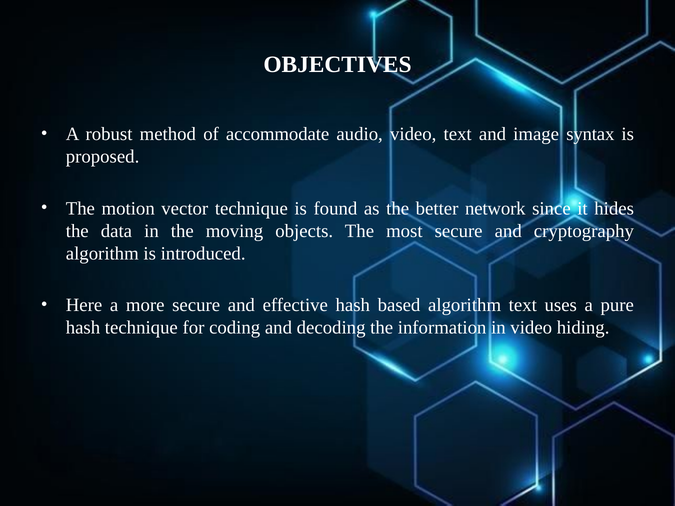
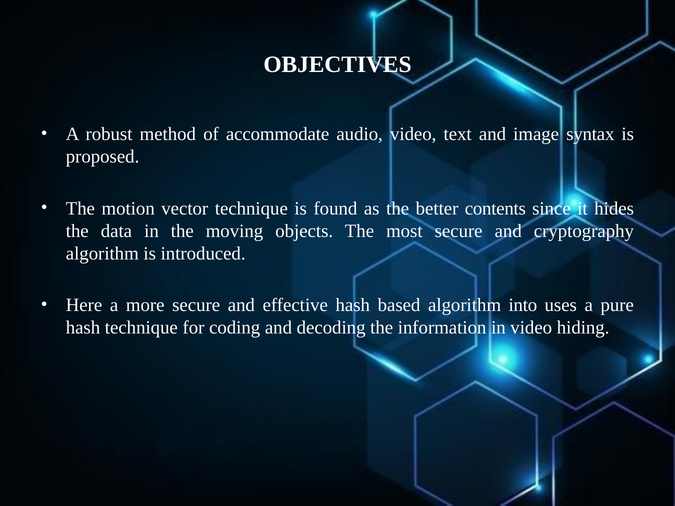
network: network -> contents
algorithm text: text -> into
